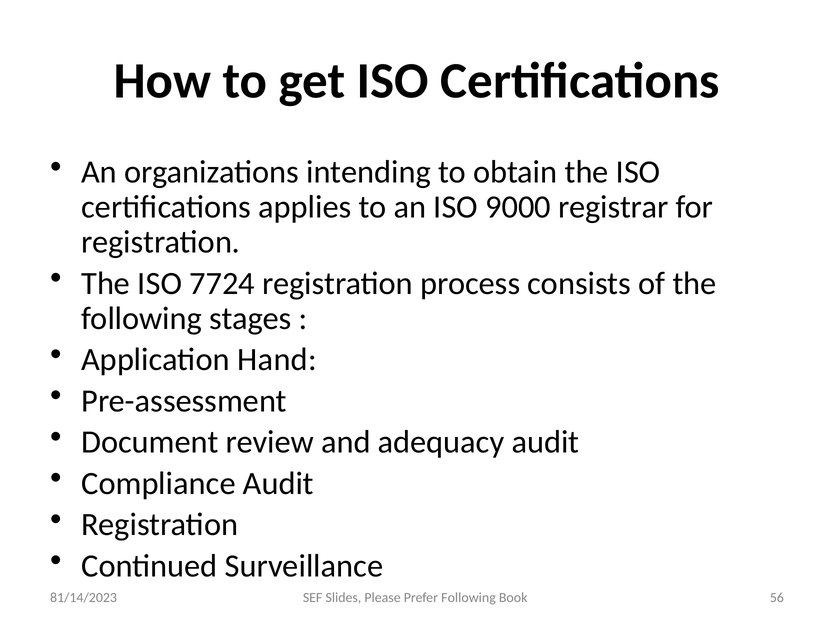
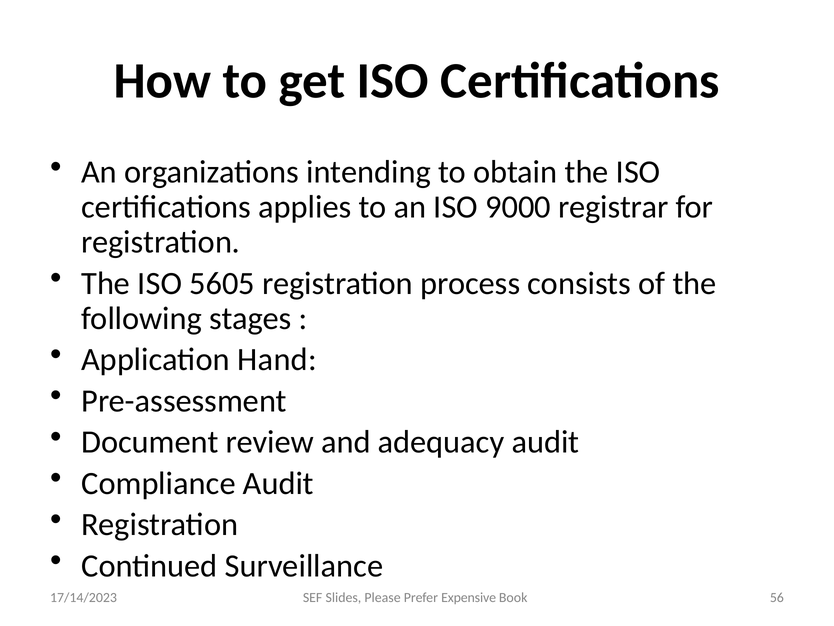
7724: 7724 -> 5605
81/14/2023: 81/14/2023 -> 17/14/2023
Prefer Following: Following -> Expensive
